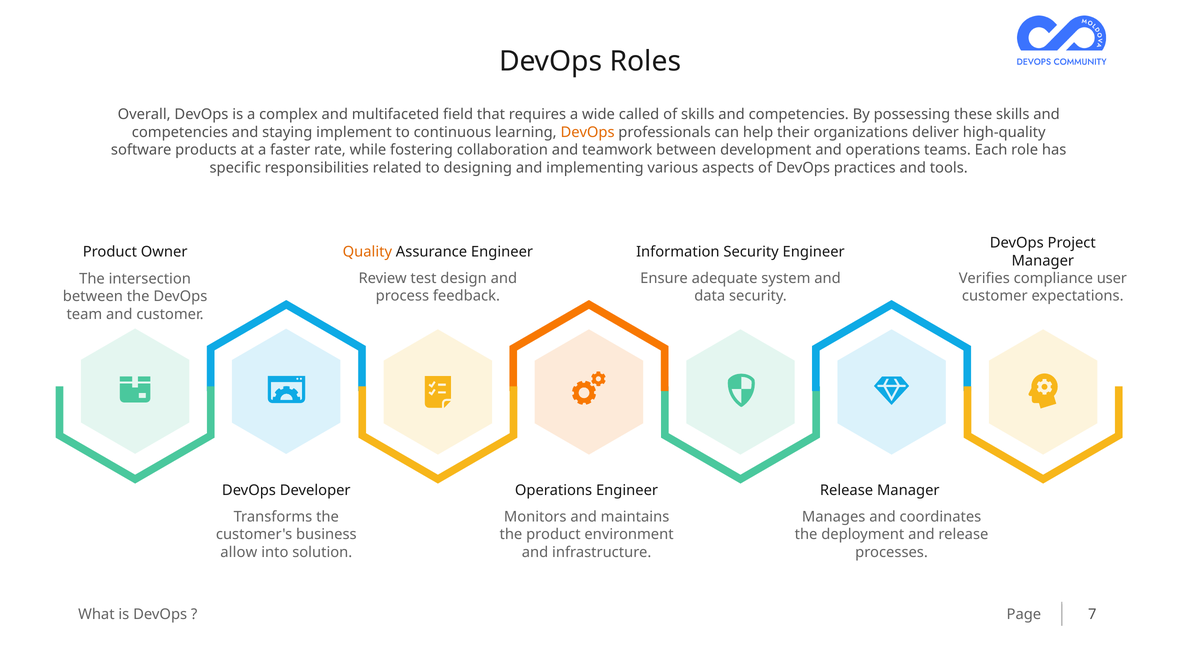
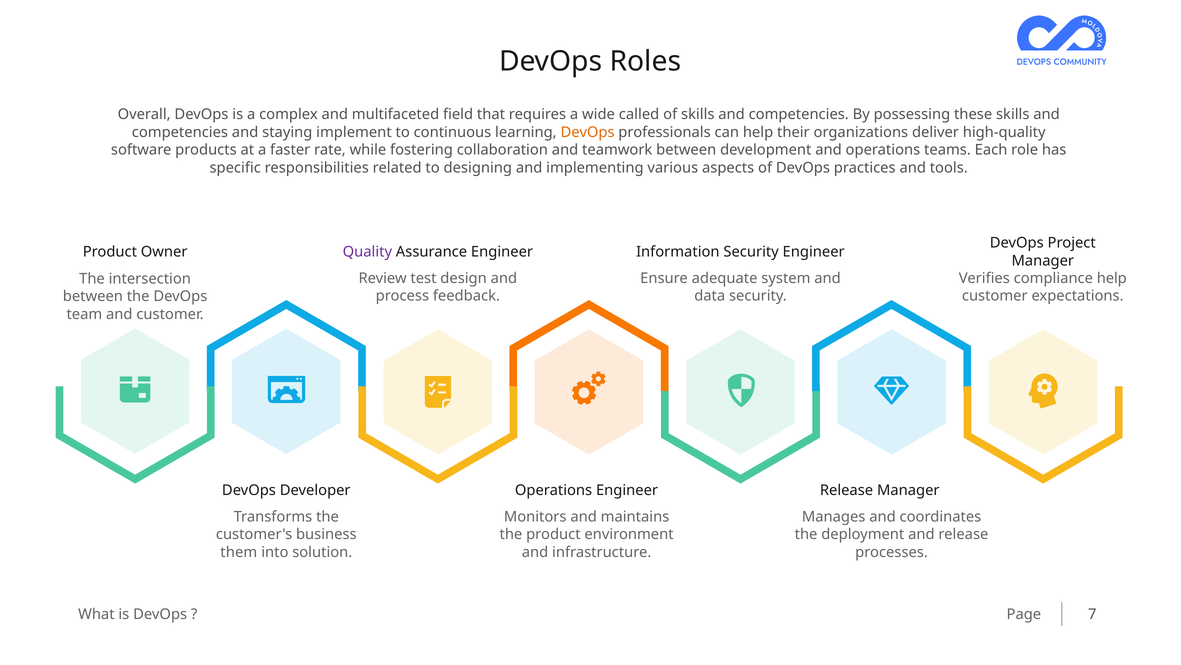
Quality colour: orange -> purple
compliance user: user -> help
allow: allow -> them
